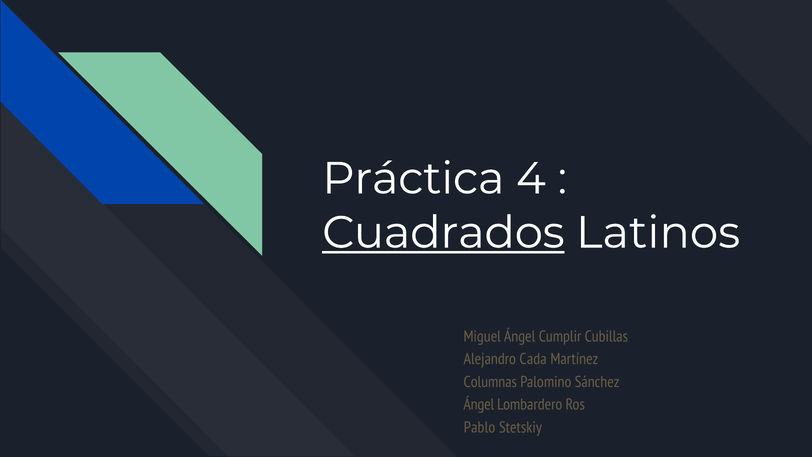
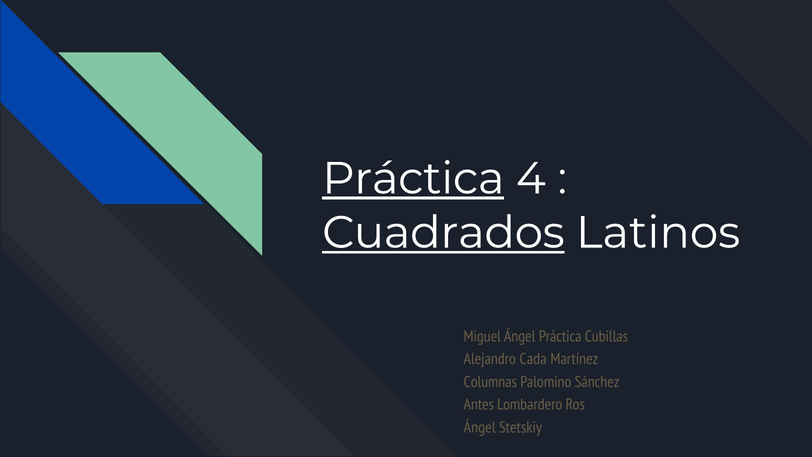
Práctica at (413, 178) underline: none -> present
Ángel Cumplir: Cumplir -> Práctica
Ángel at (479, 404): Ángel -> Antes
Pablo at (480, 427): Pablo -> Ángel
